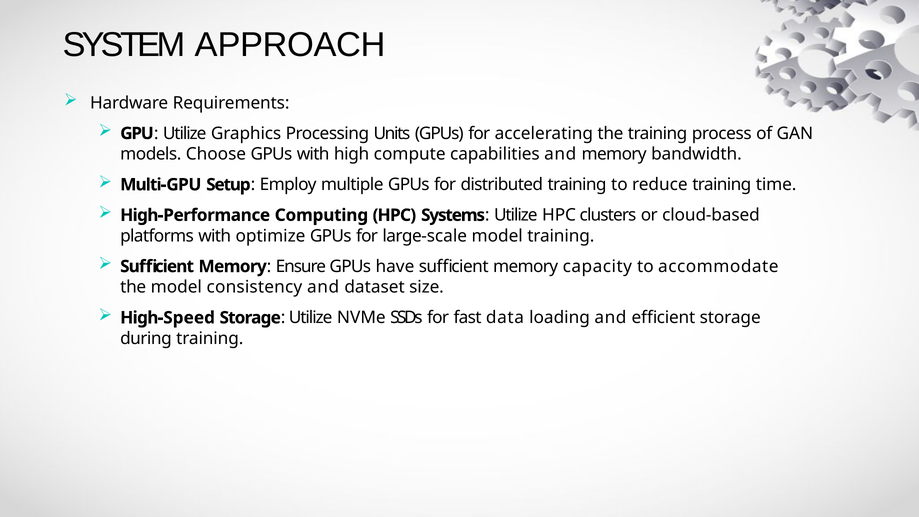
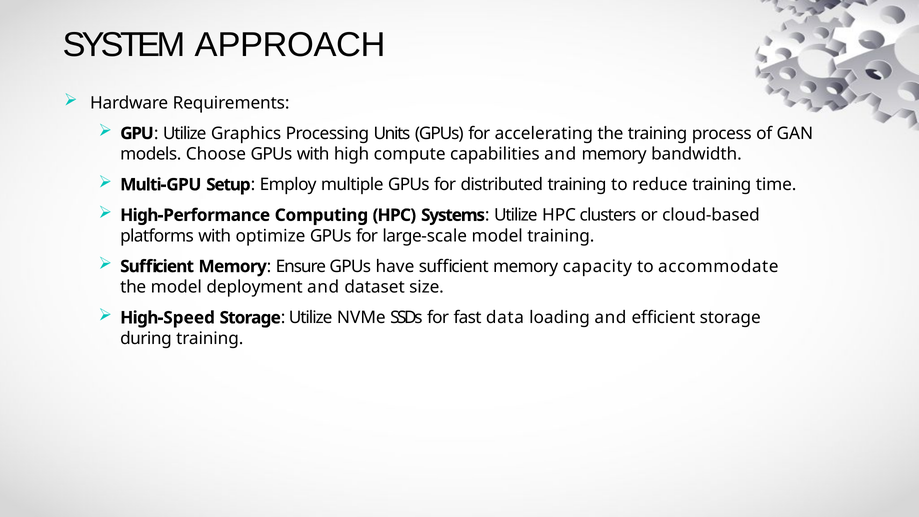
consistency: consistency -> deployment
